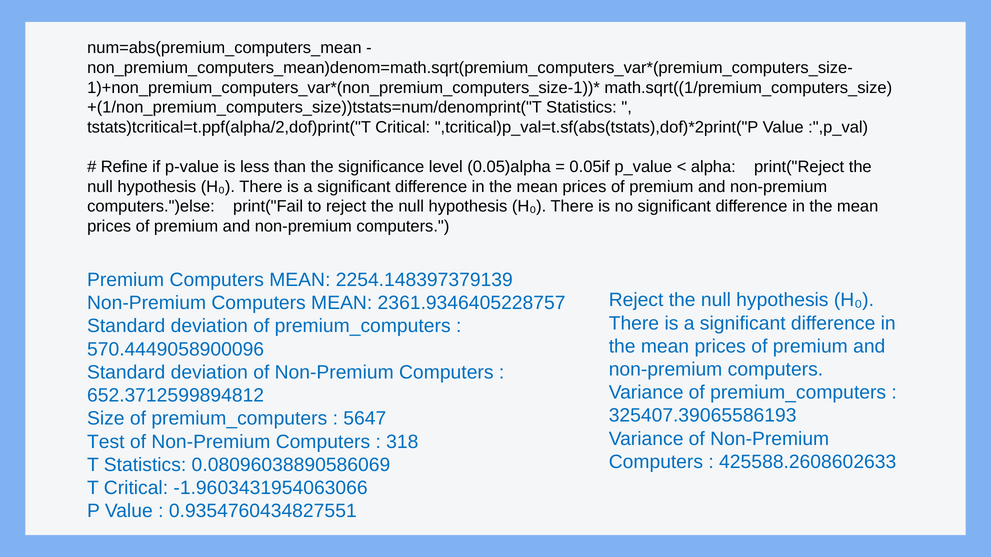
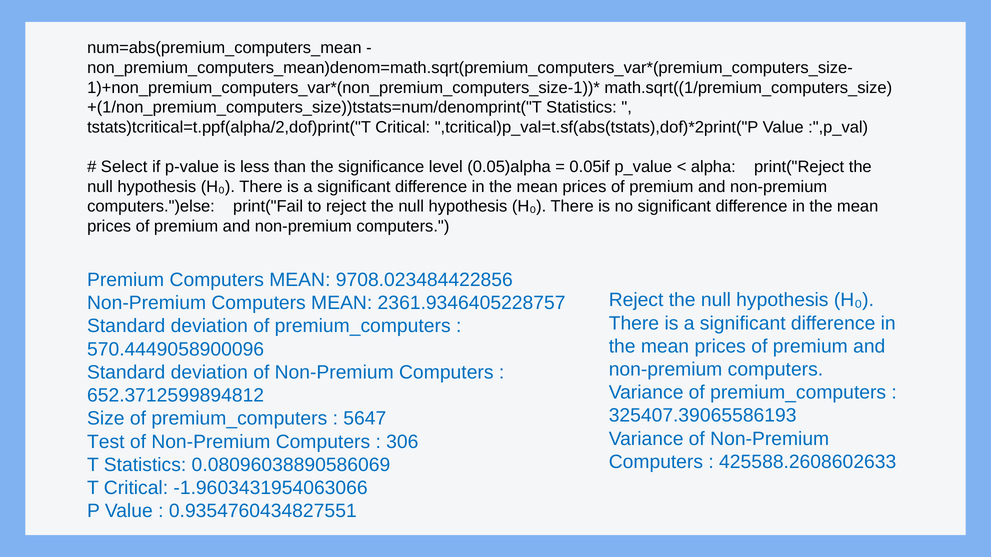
Refine: Refine -> Select
2254.148397379139: 2254.148397379139 -> 9708.023484422856
318: 318 -> 306
